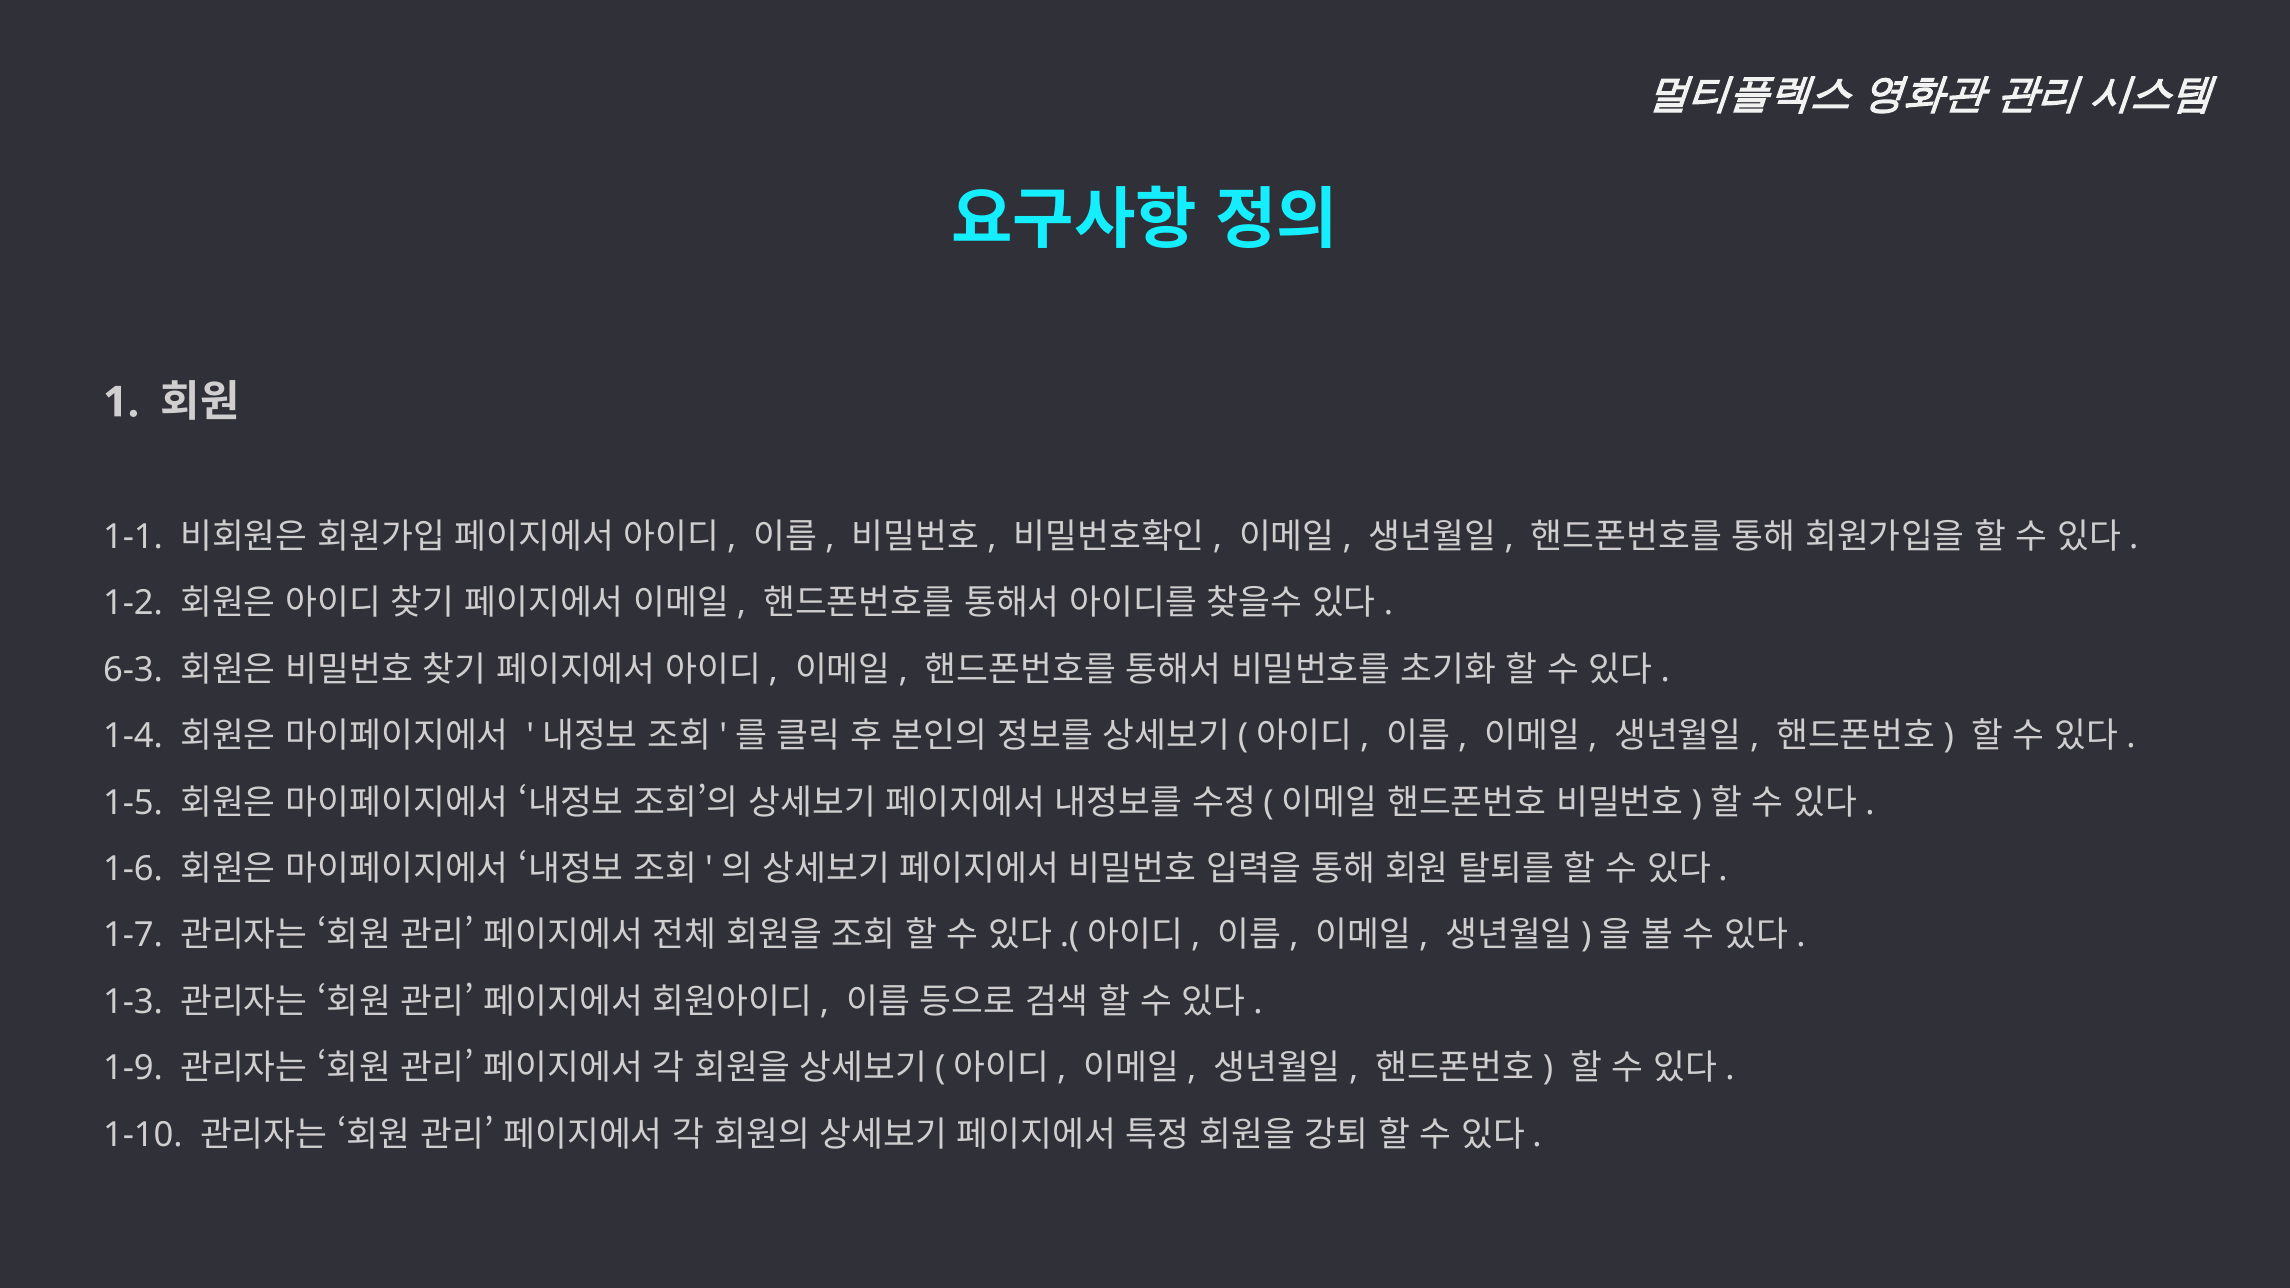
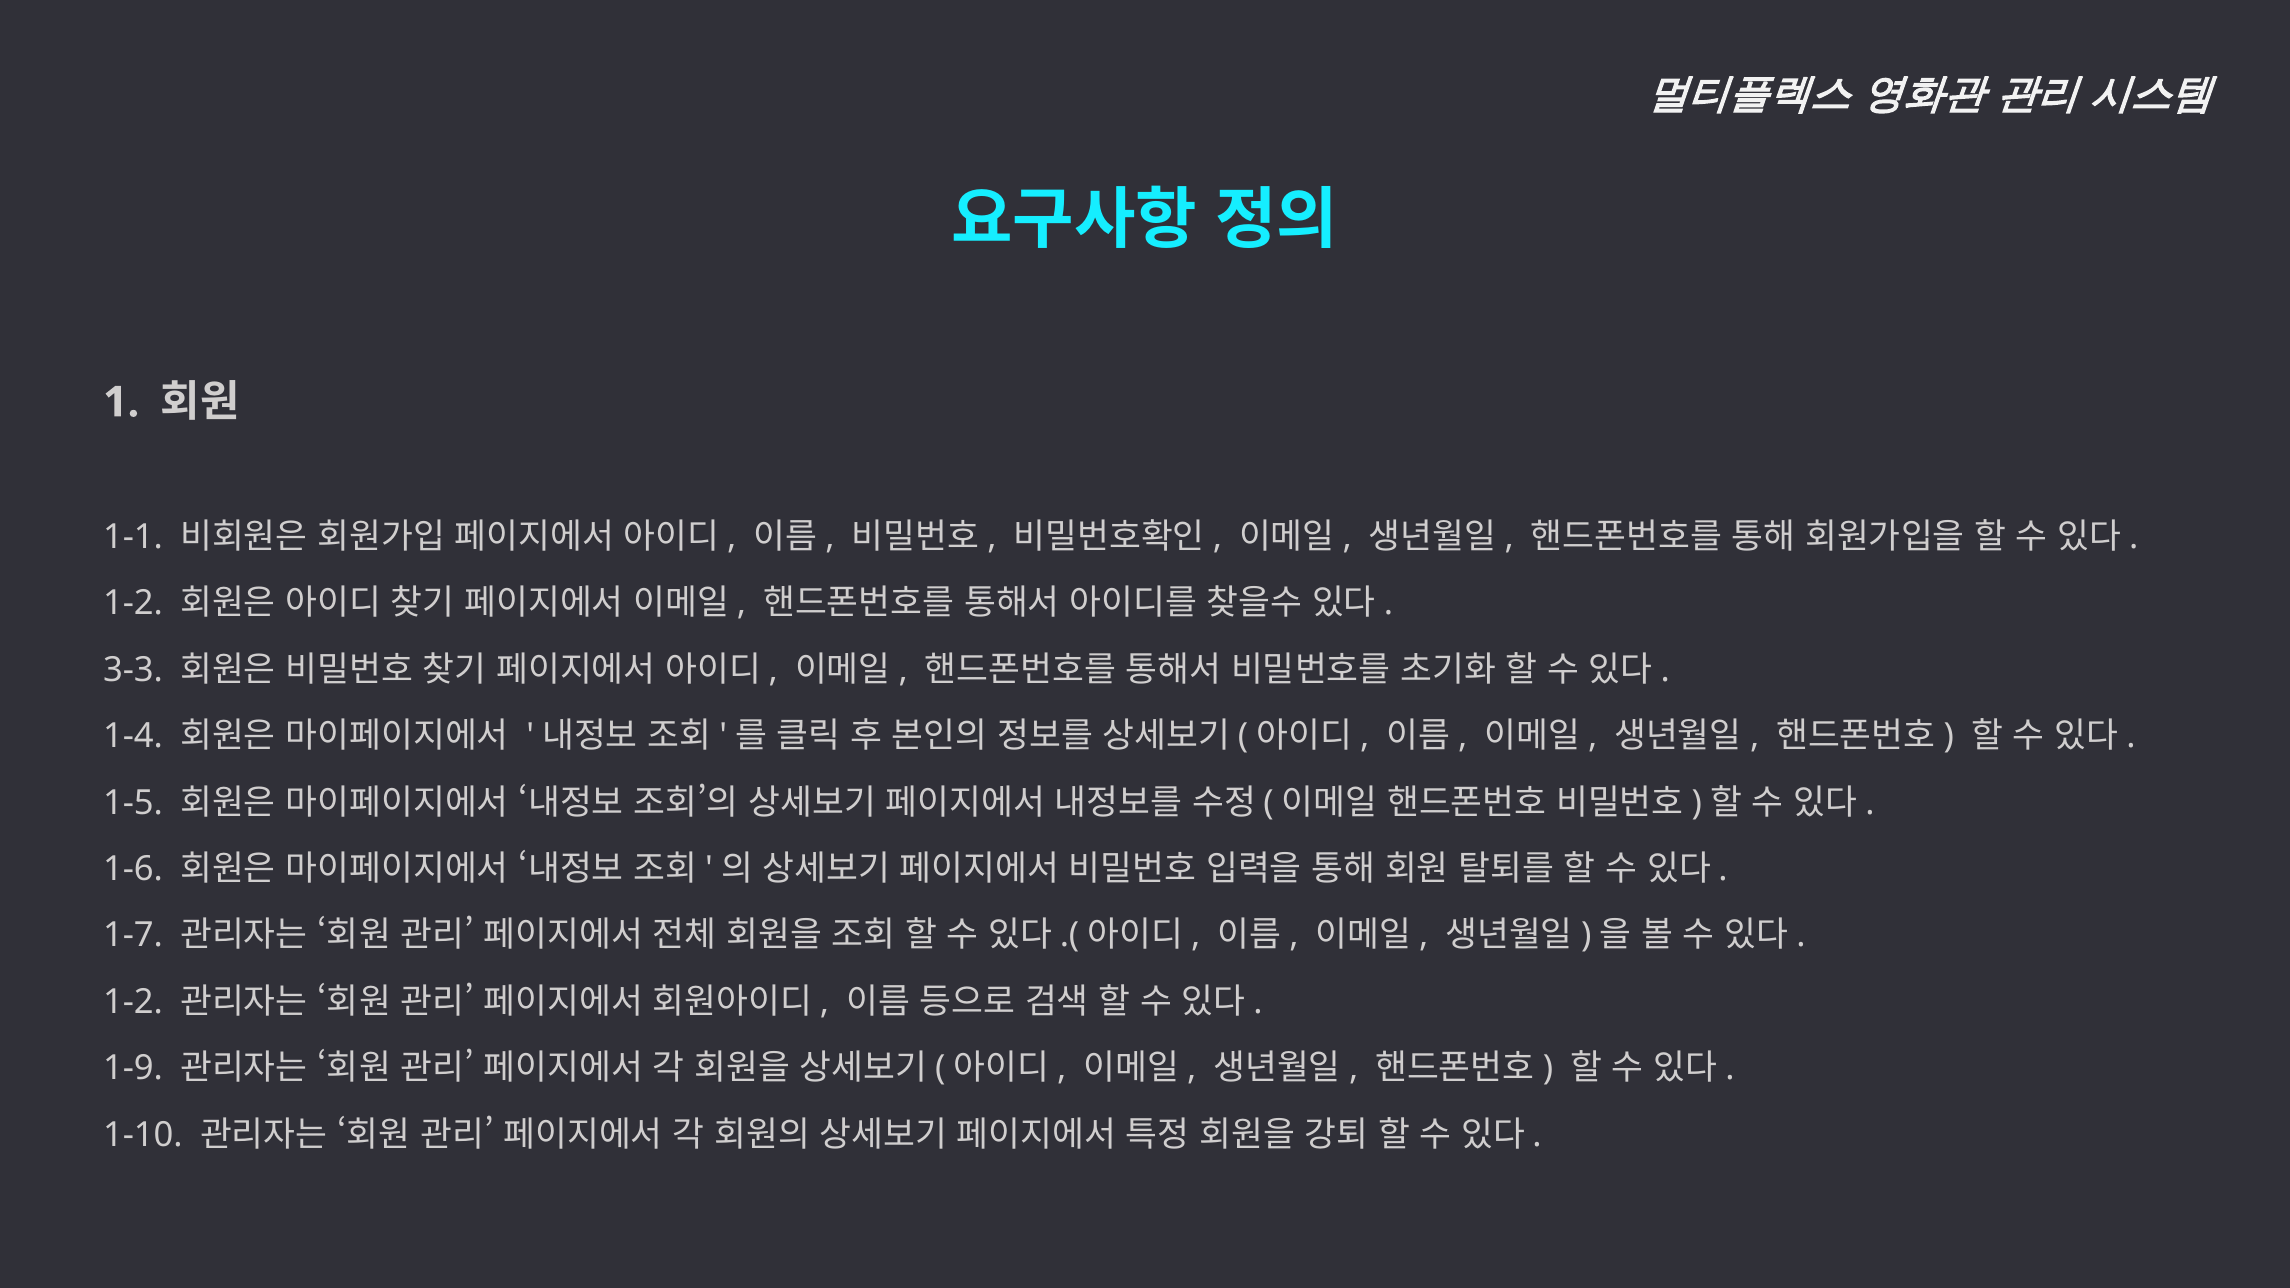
6-3: 6-3 -> 3-3
1-3 at (133, 1002): 1-3 -> 1-2
